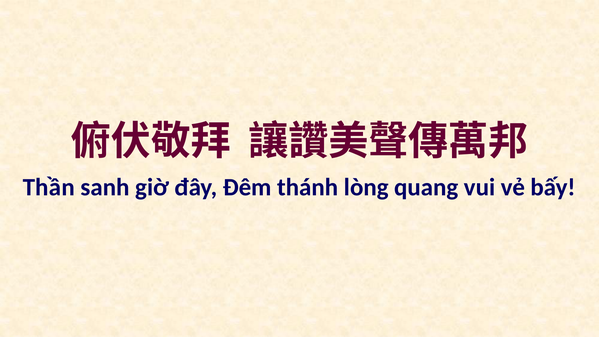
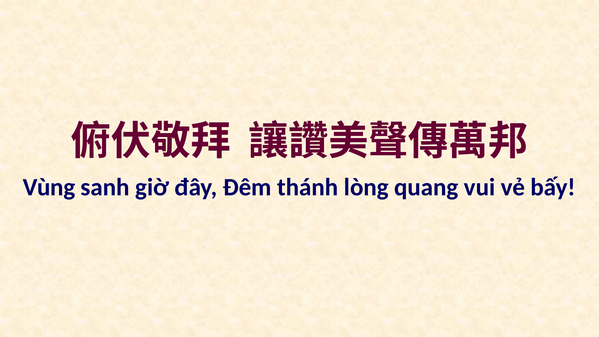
Thần: Thần -> Vùng
